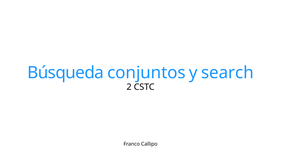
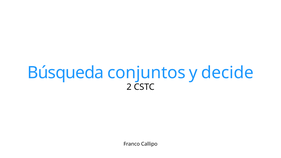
search: search -> decide
